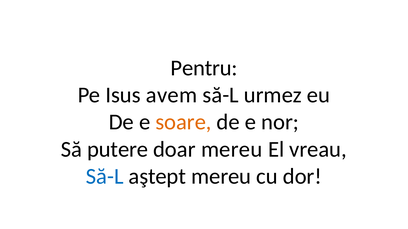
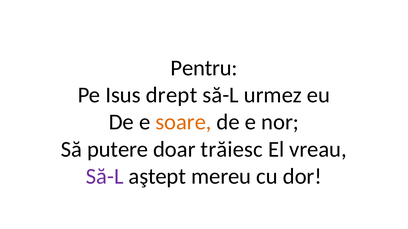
avem: avem -> drept
doar mereu: mereu -> trăiesc
Să-L at (105, 177) colour: blue -> purple
